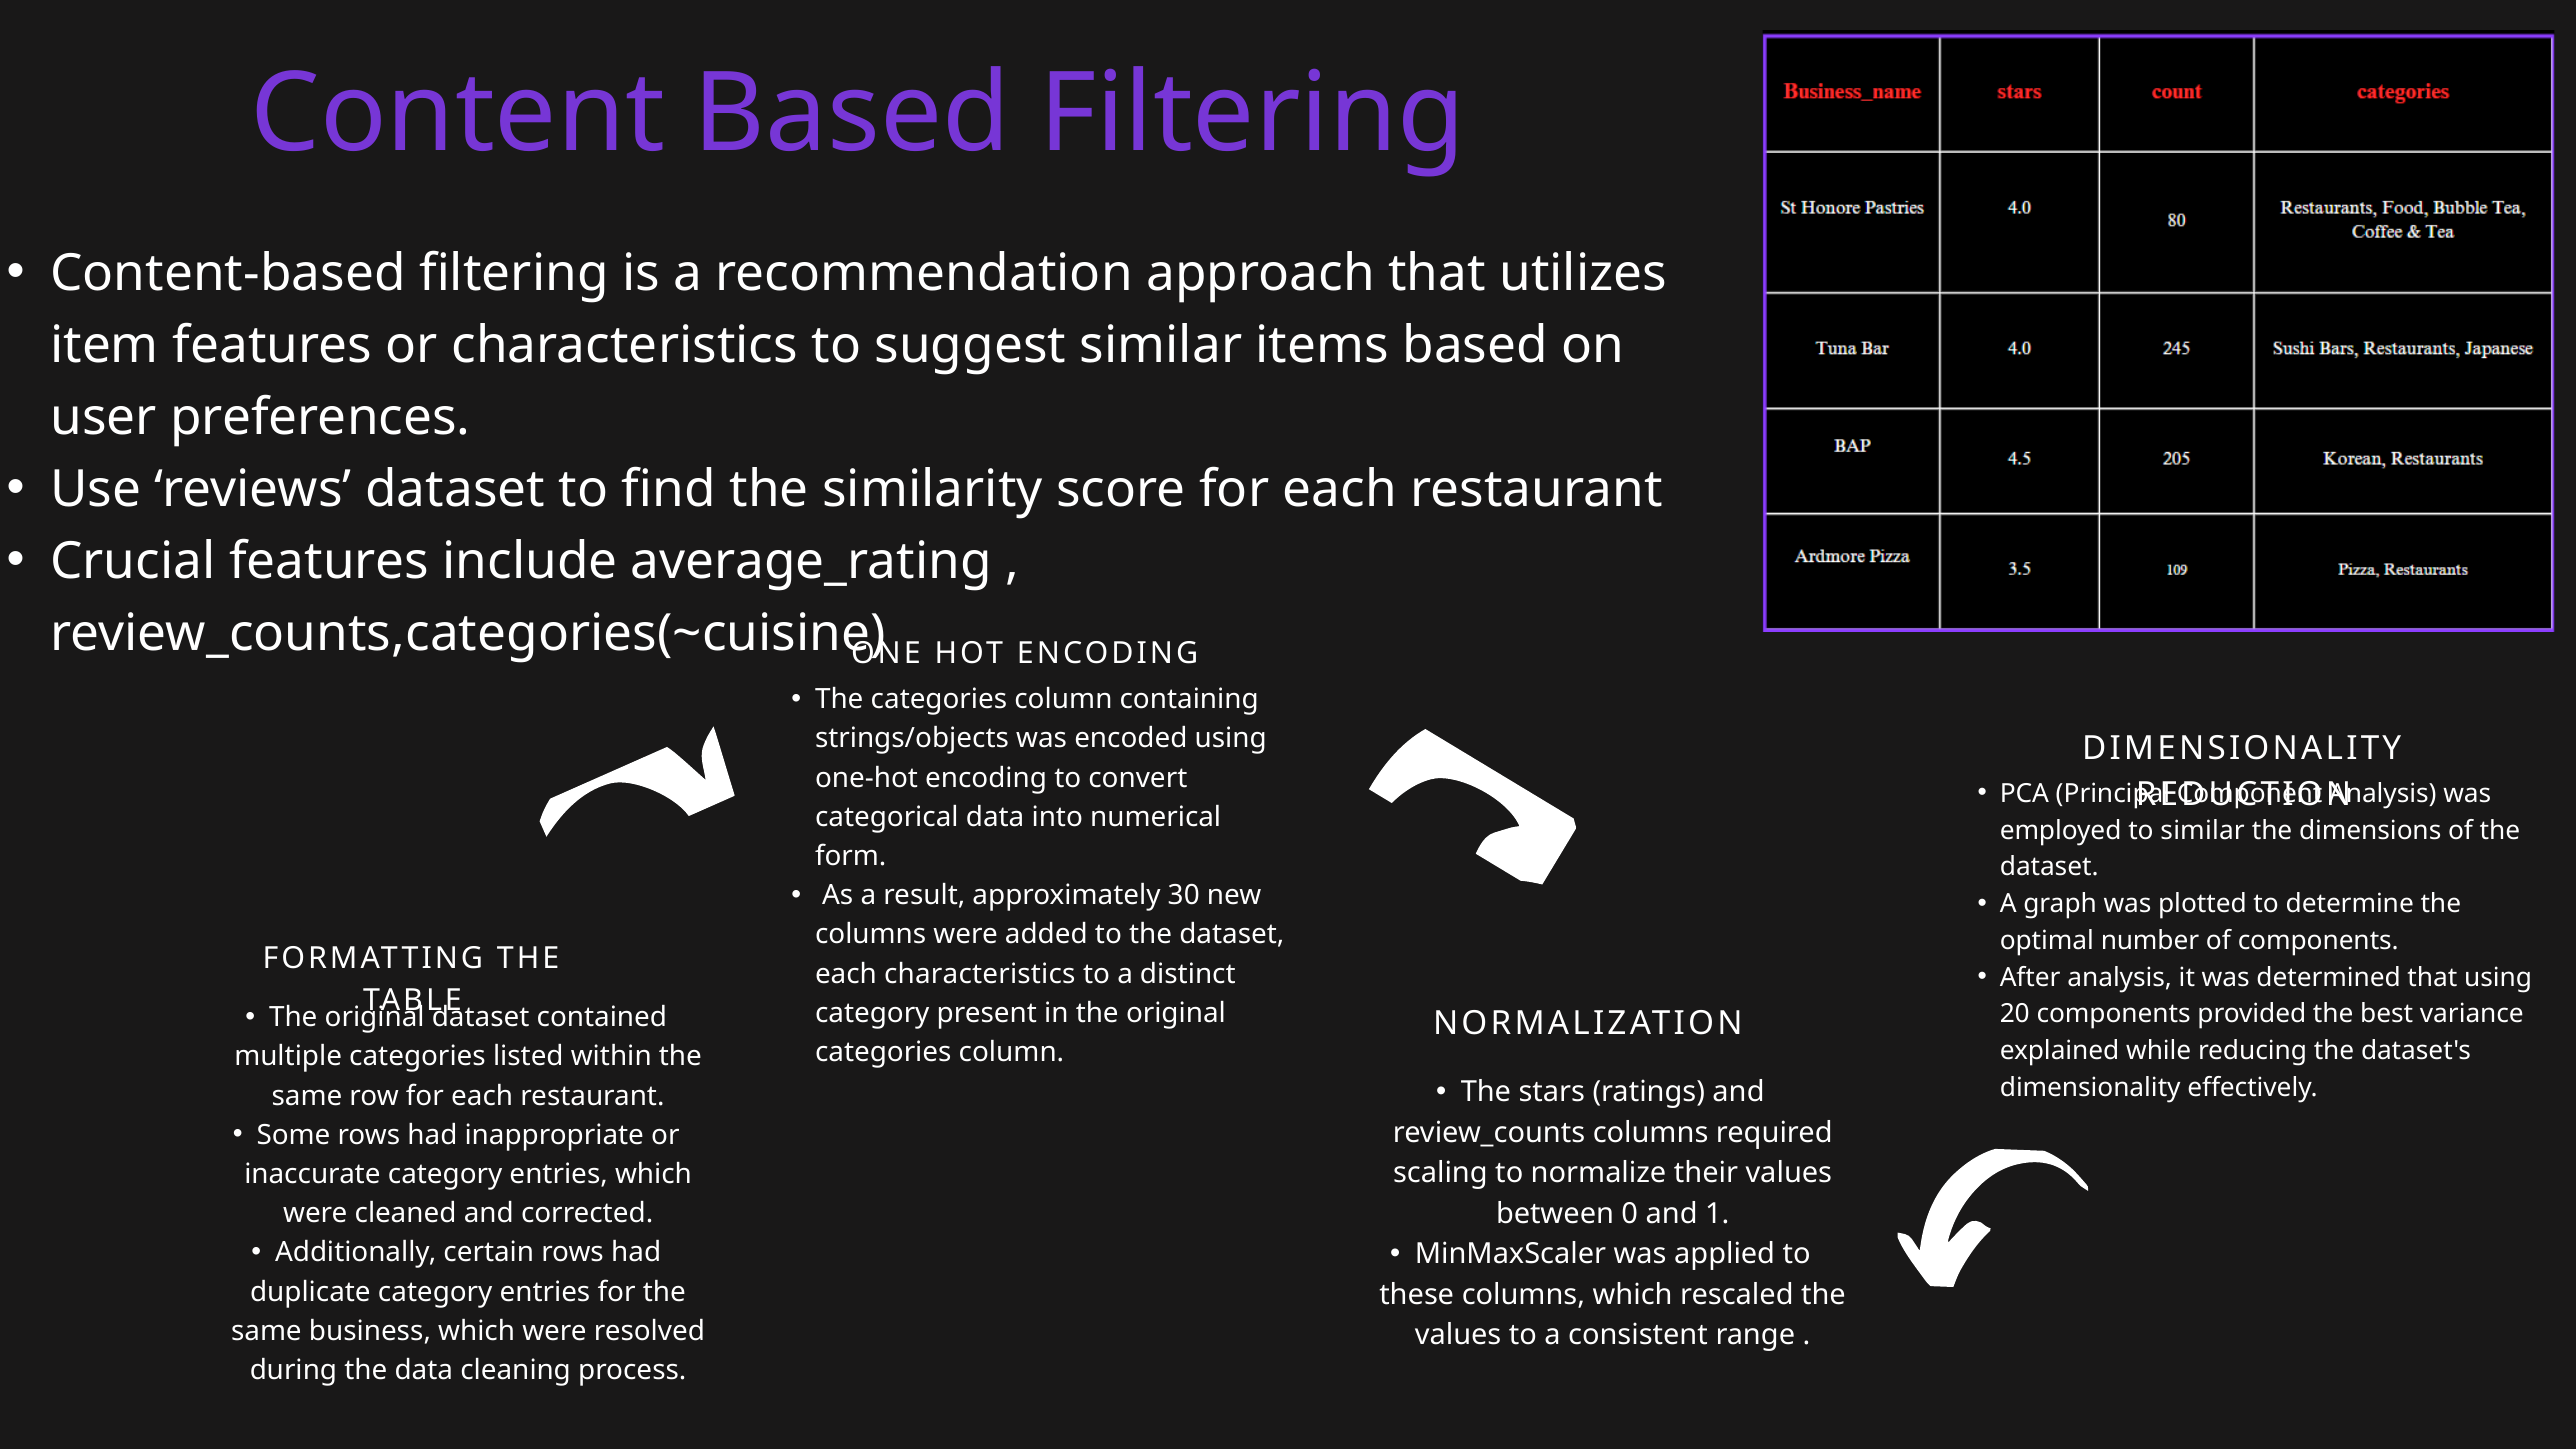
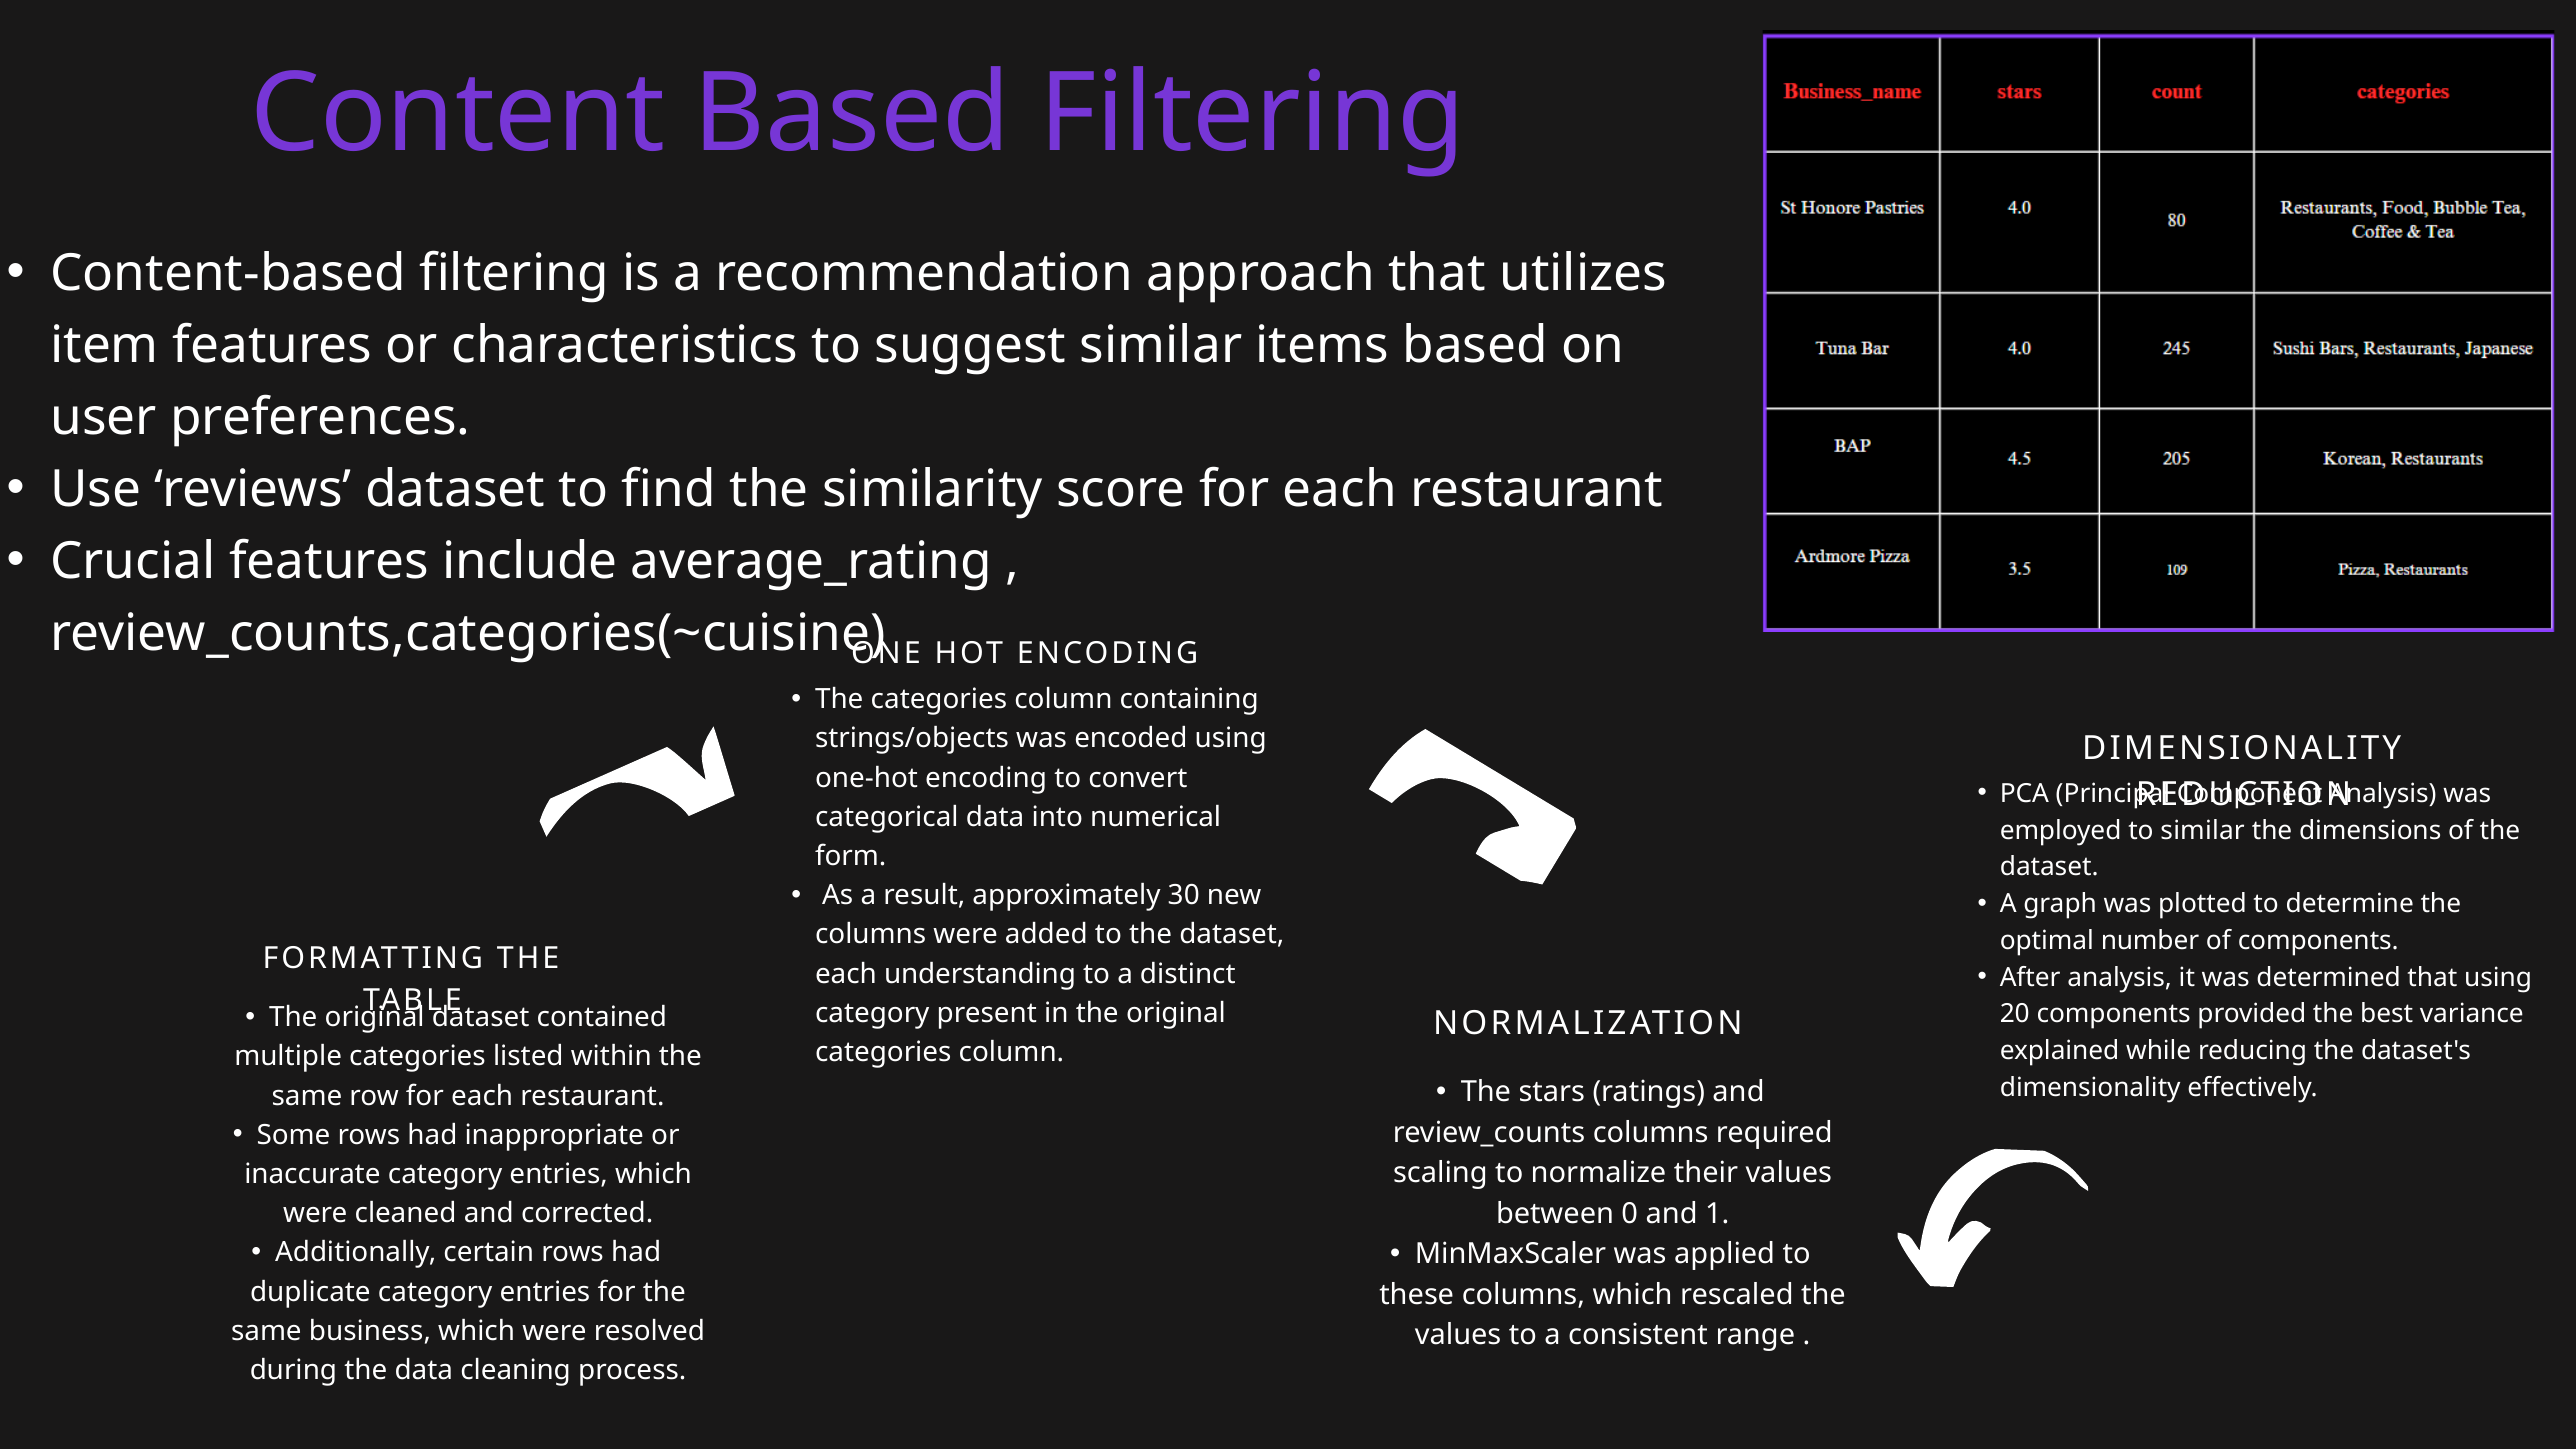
each characteristics: characteristics -> understanding
